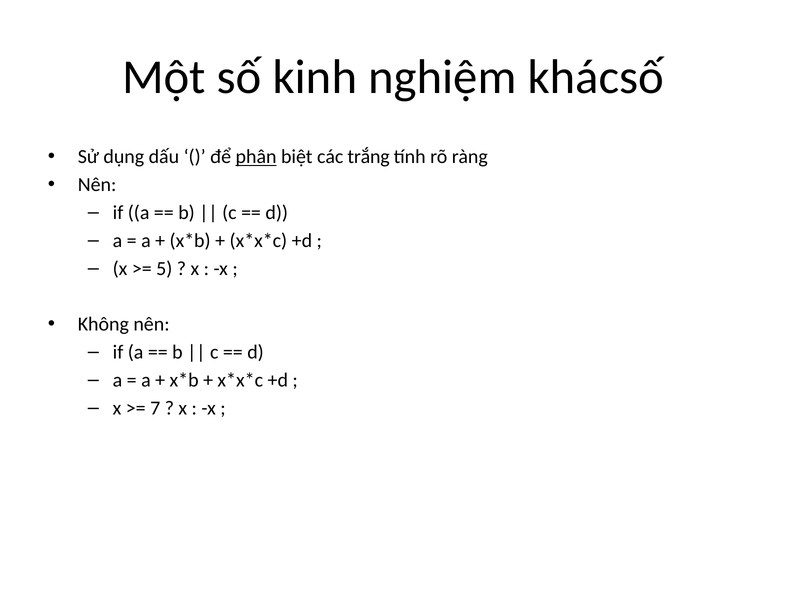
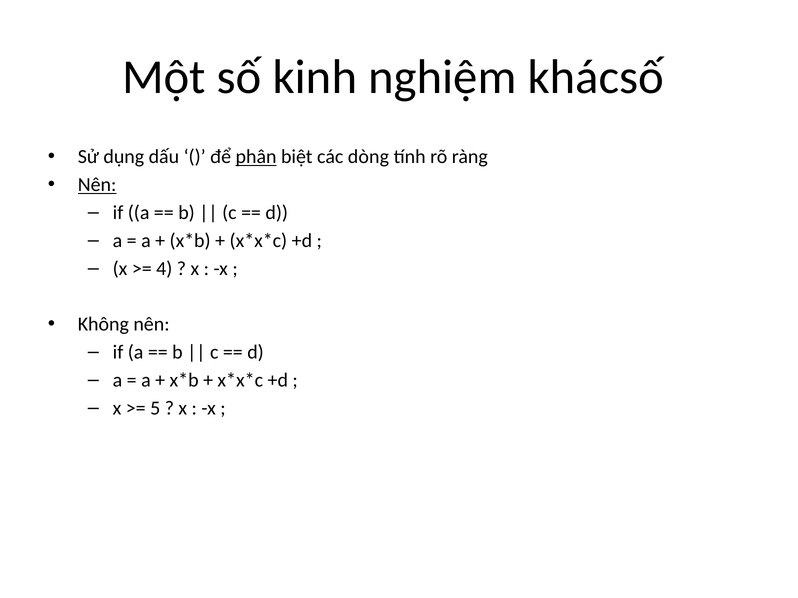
trắng: trắng -> dòng
Nên at (97, 185) underline: none -> present
5: 5 -> 4
7: 7 -> 5
